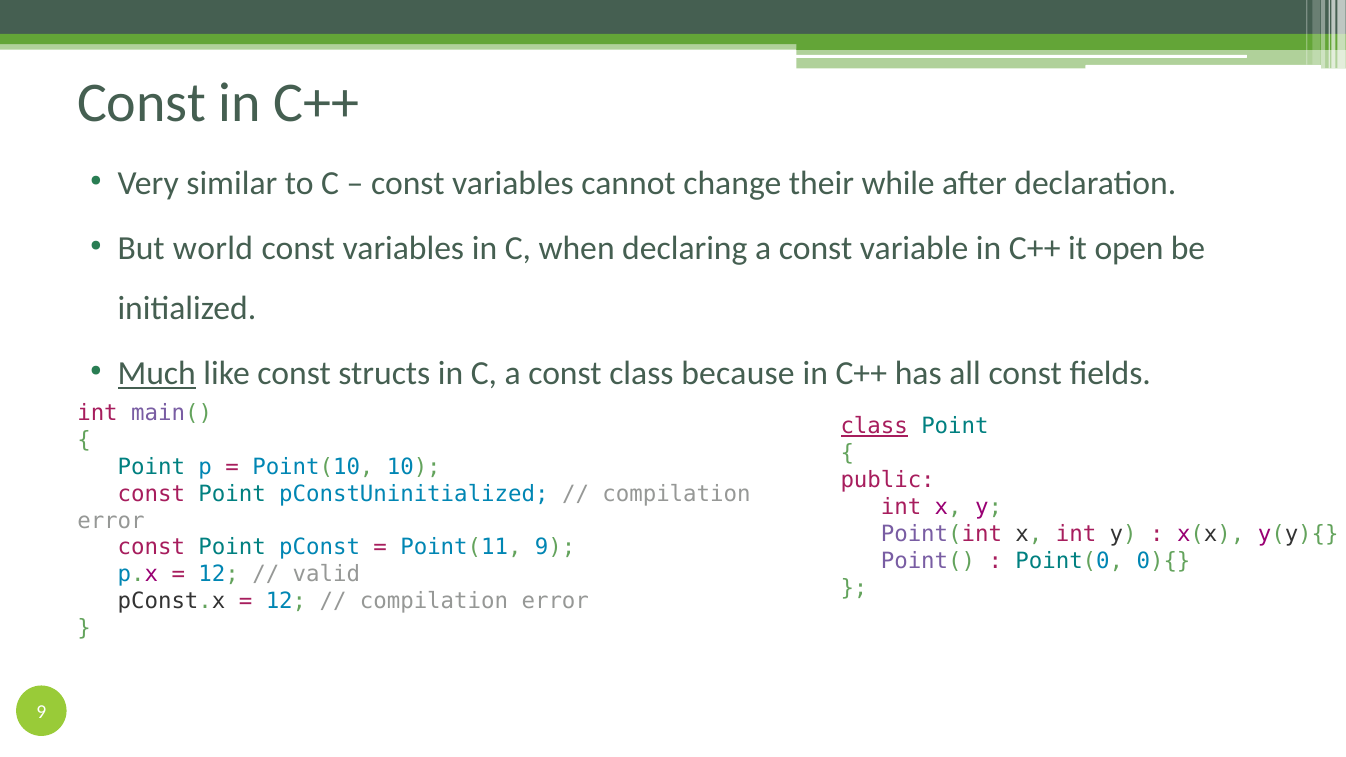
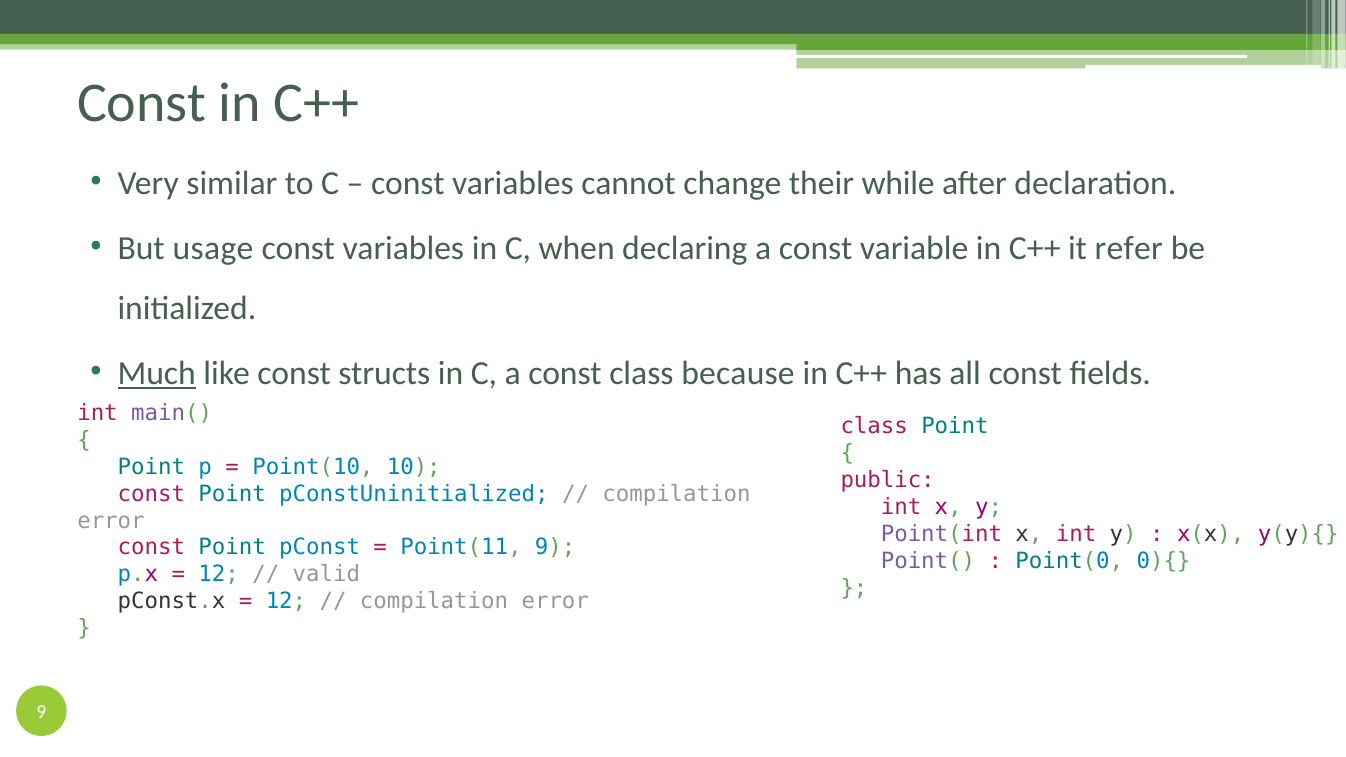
world: world -> usage
open: open -> refer
class at (874, 426) underline: present -> none
